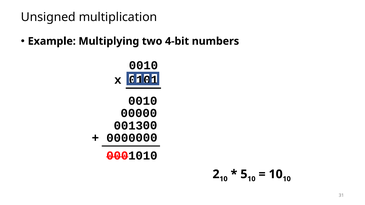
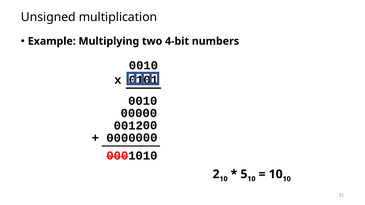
0013: 0013 -> 0012
